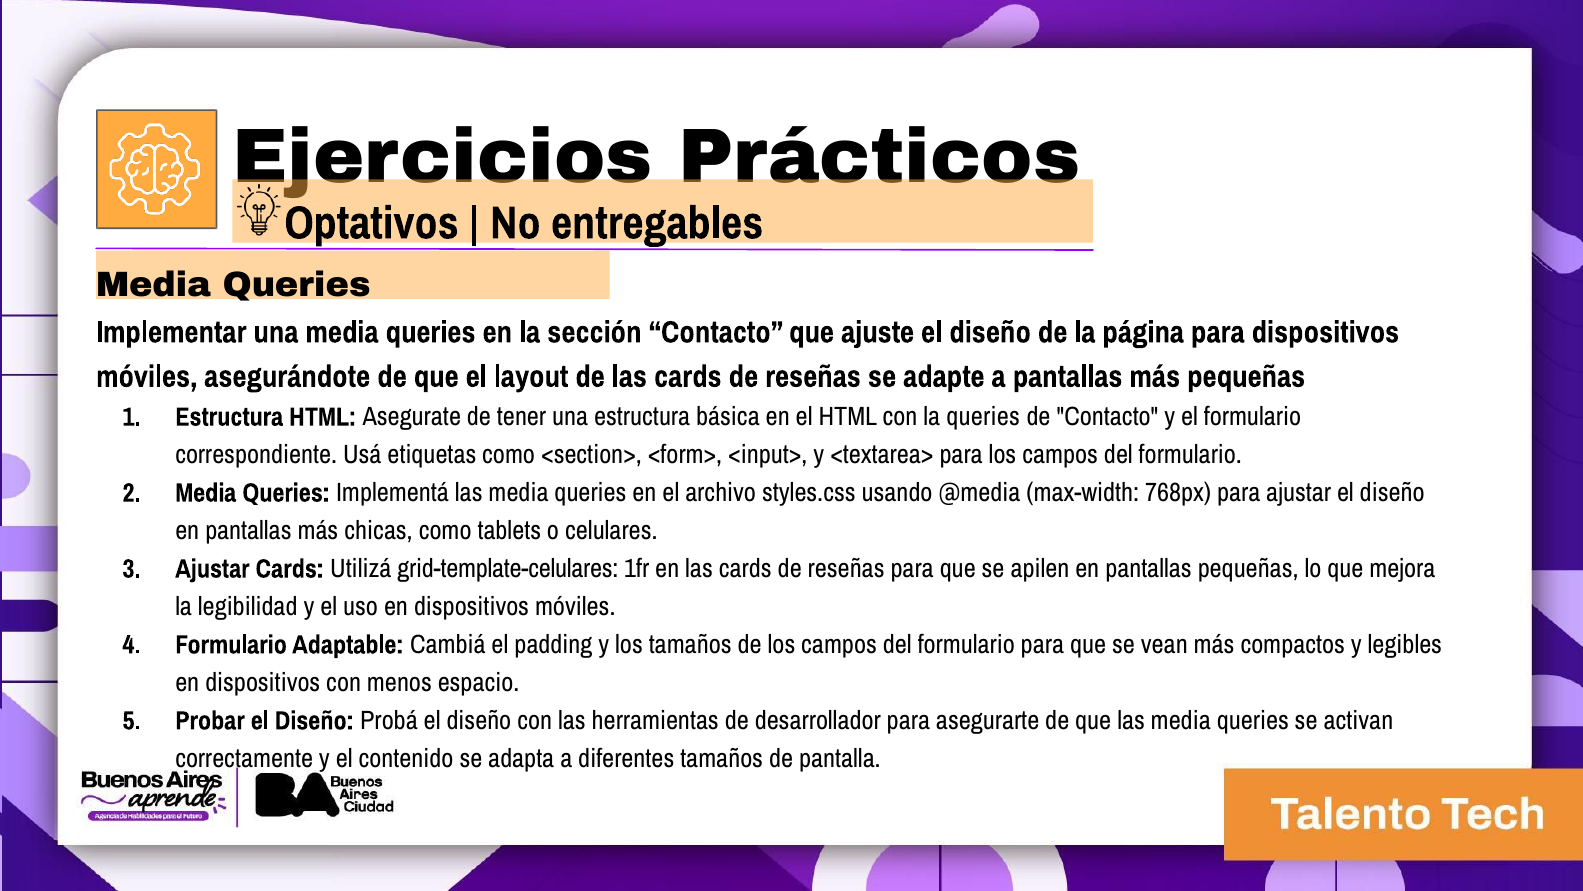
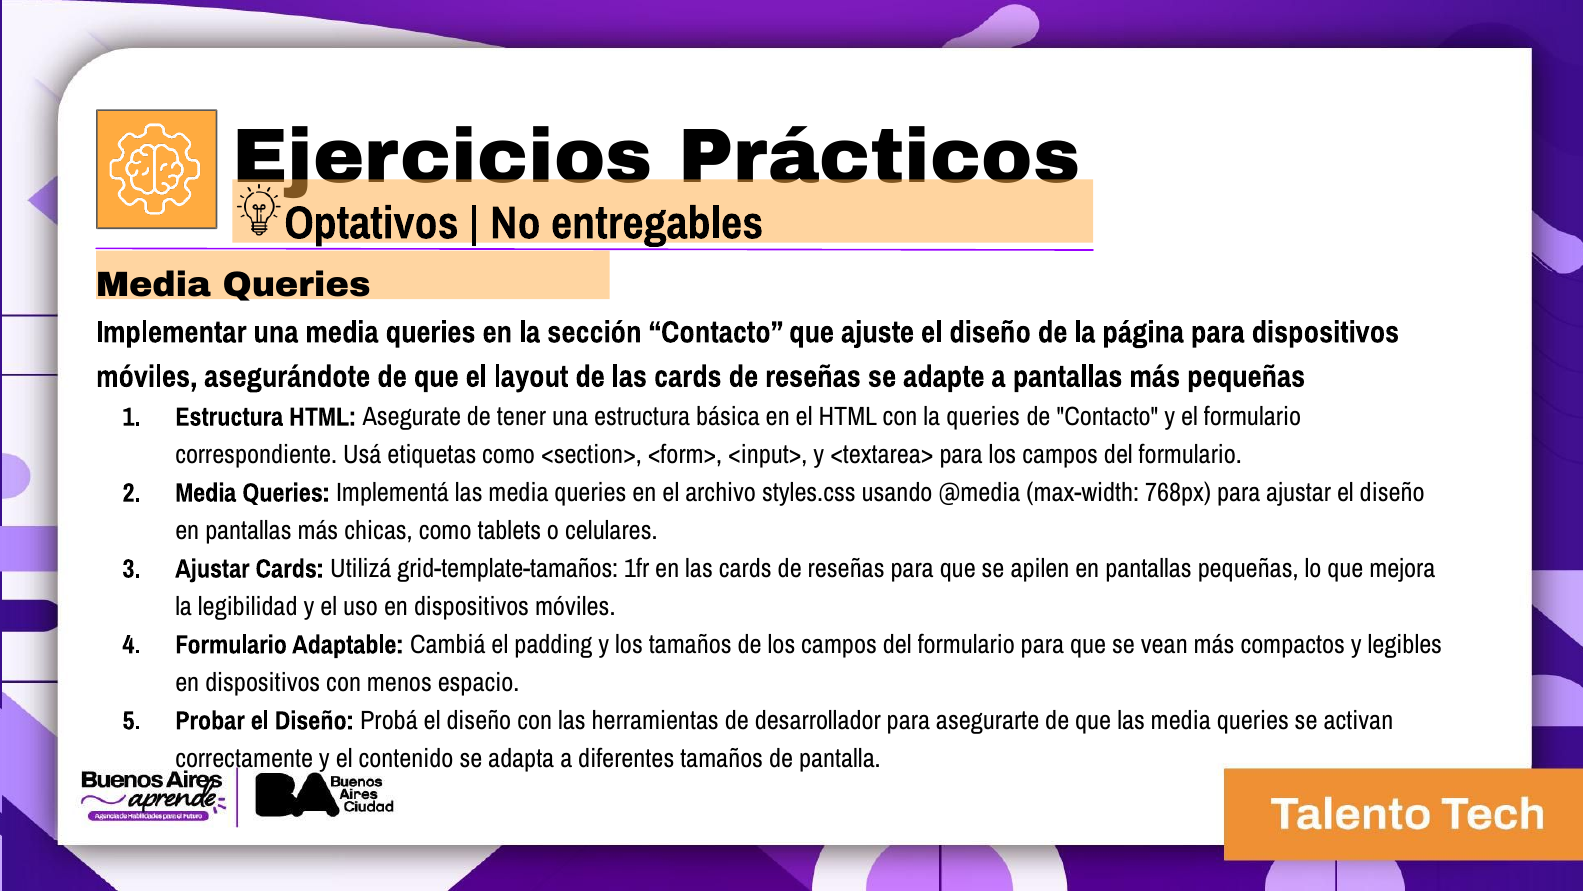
grid-template-celulares: grid-template-celulares -> grid-template-tamaños
